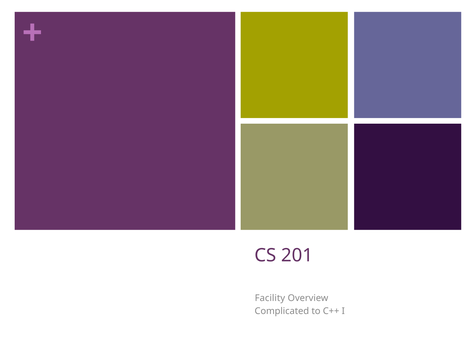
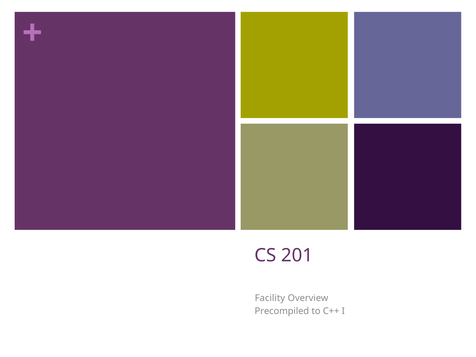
Complicated: Complicated -> Precompiled
